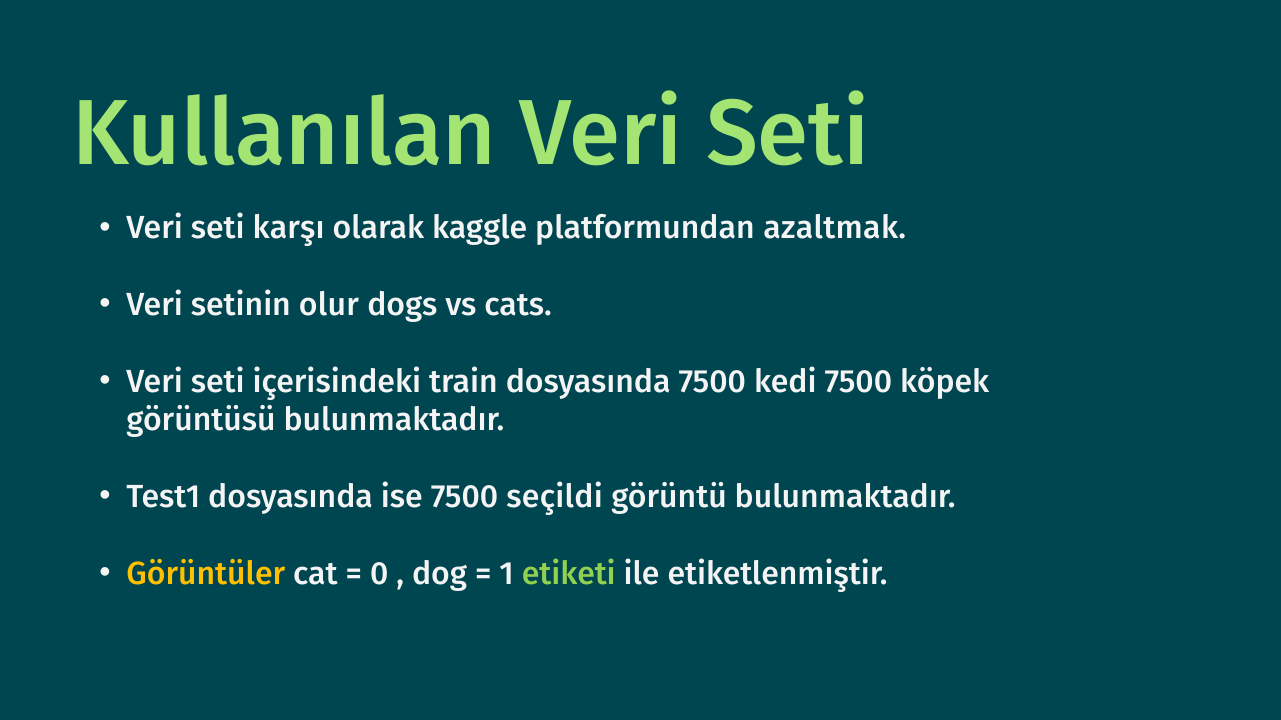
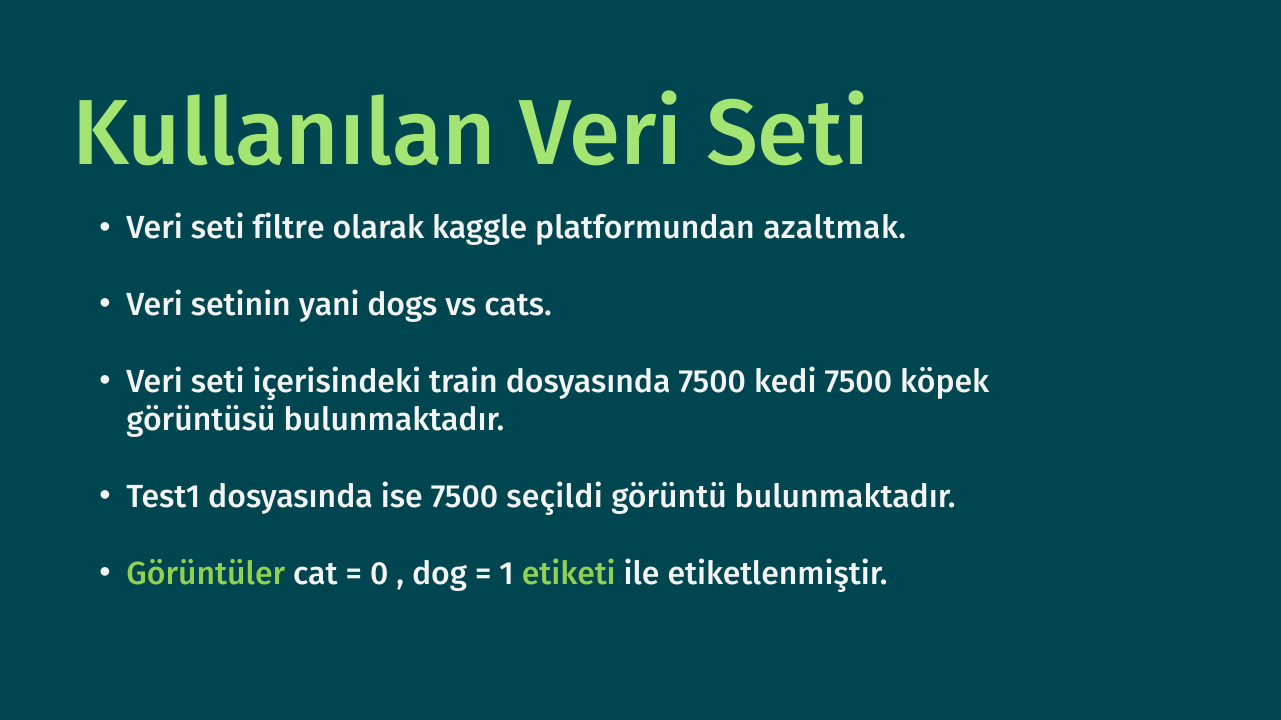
karşı: karşı -> filtre
olur: olur -> yani
Görüntüler colour: yellow -> light green
